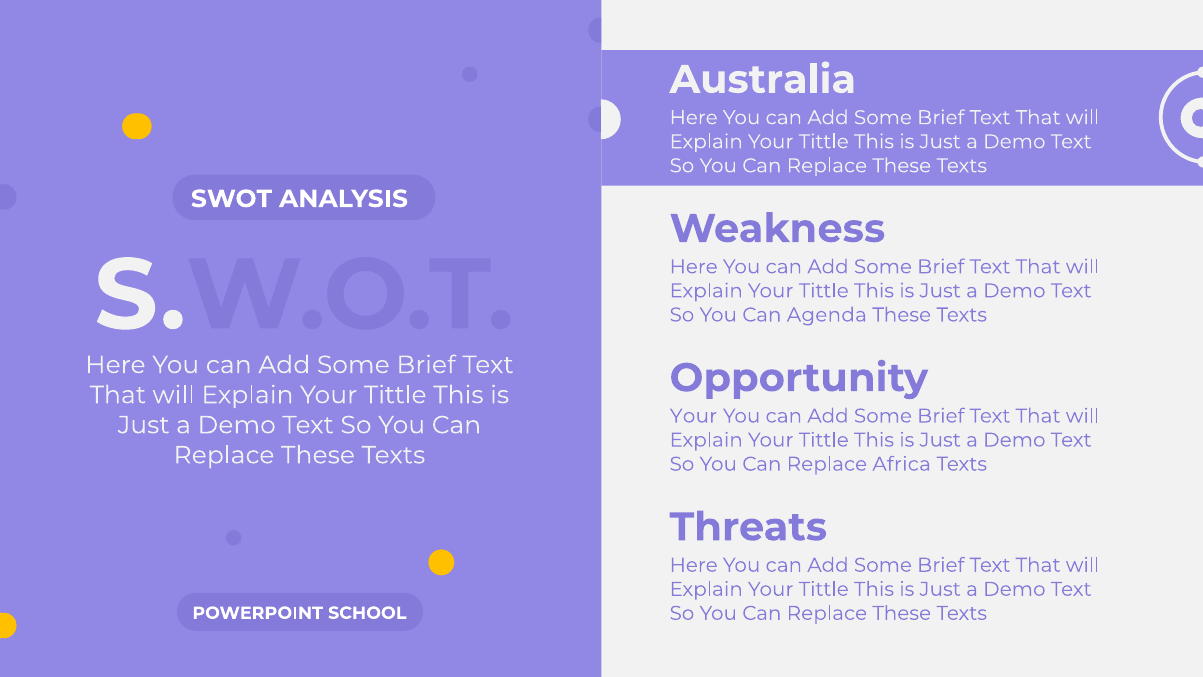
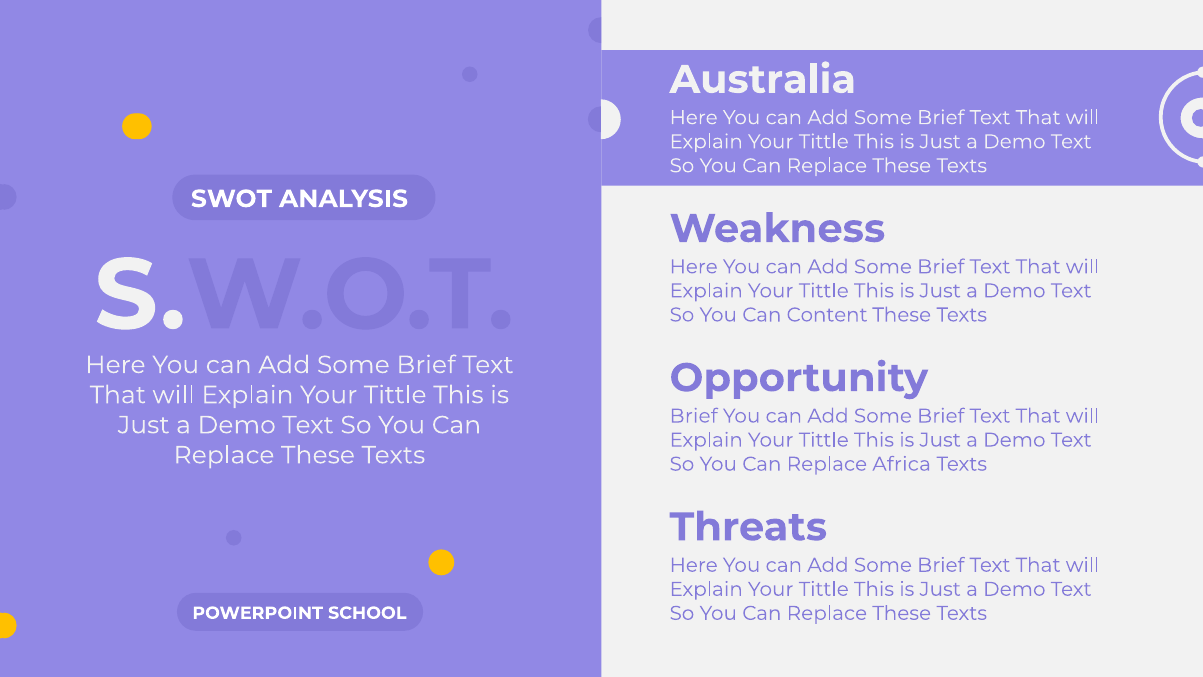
Agenda: Agenda -> Content
Your at (694, 416): Your -> Brief
